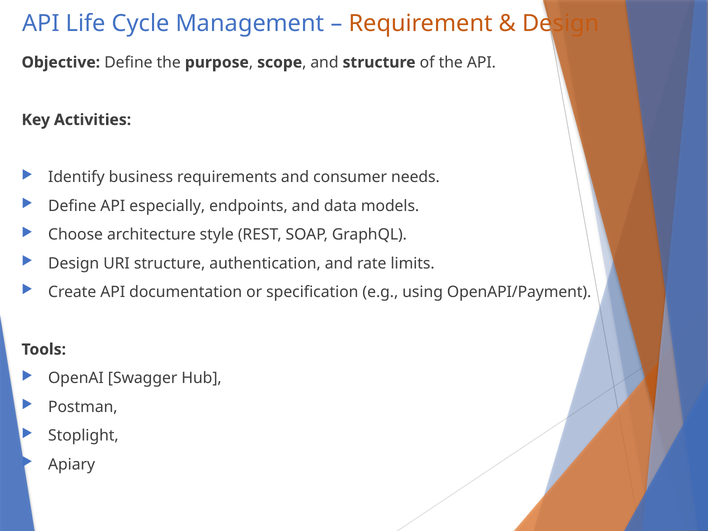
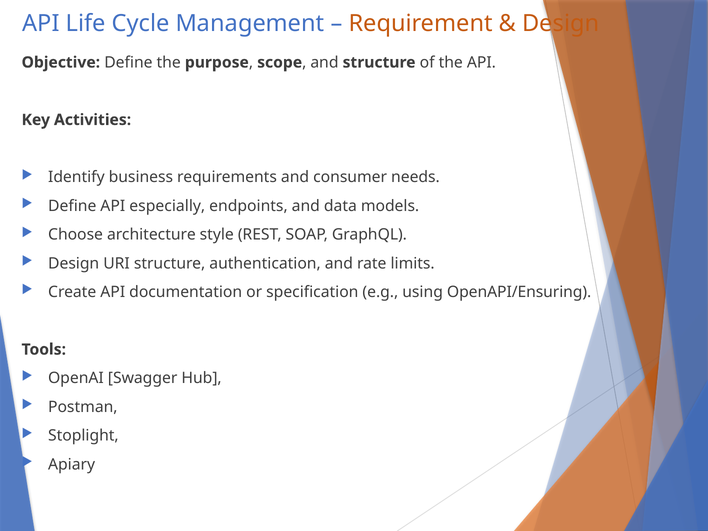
OpenAPI/Payment: OpenAPI/Payment -> OpenAPI/Ensuring
